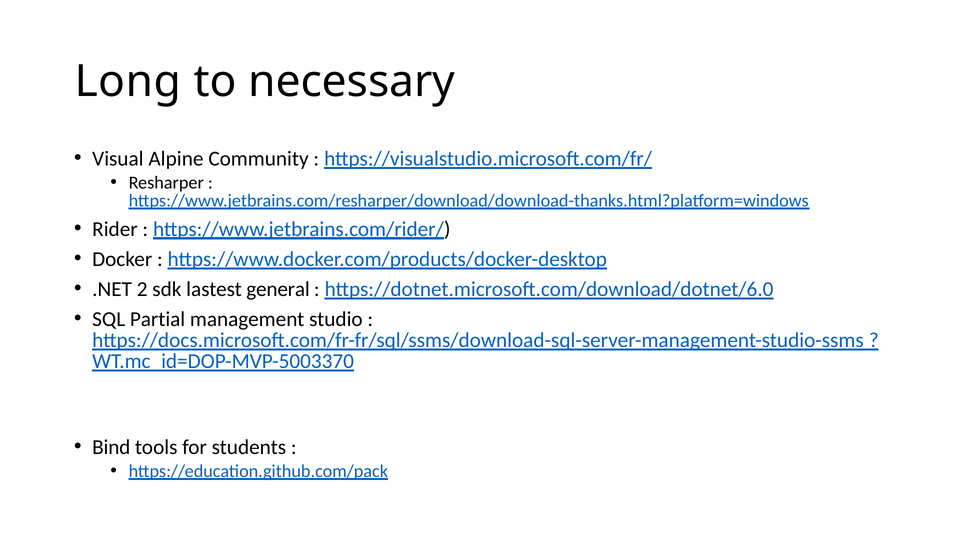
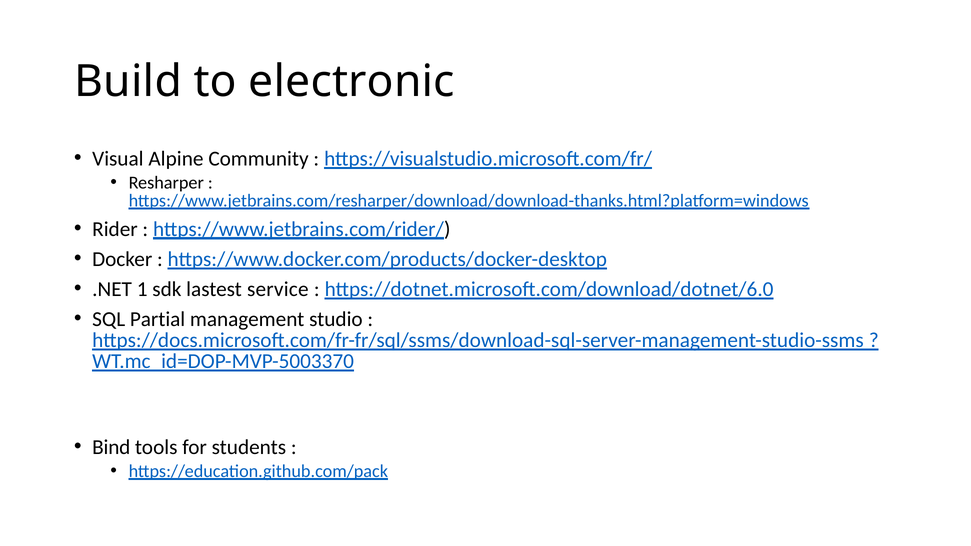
Long: Long -> Build
necessary: necessary -> electronic
2: 2 -> 1
general: general -> service
